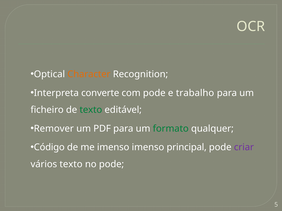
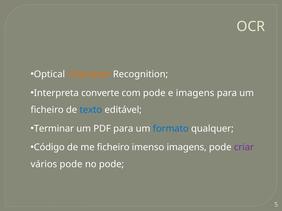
e trabalho: trabalho -> imagens
texto at (91, 110) colour: green -> blue
Remover: Remover -> Terminar
formato colour: green -> blue
me imenso: imenso -> ficheiro
imenso principal: principal -> imagens
vários texto: texto -> pode
